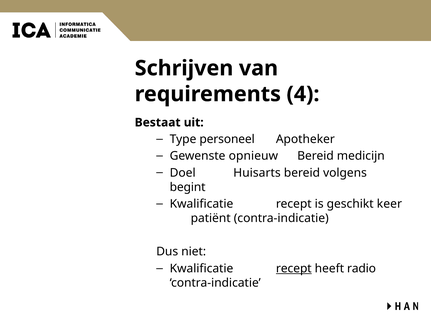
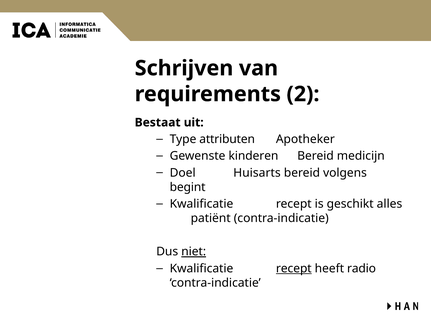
4: 4 -> 2
personeel: personeel -> attributen
opnieuw: opnieuw -> kinderen
keer: keer -> alles
niet underline: none -> present
